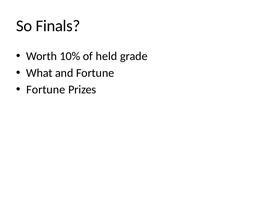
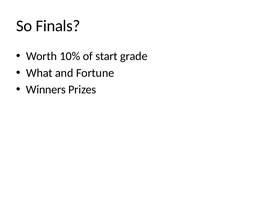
held: held -> start
Fortune at (46, 90): Fortune -> Winners
